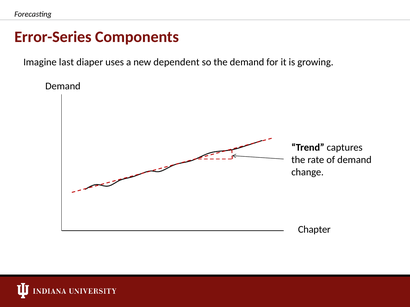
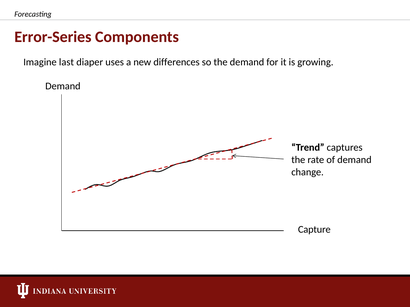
dependent: dependent -> differences
Chapter: Chapter -> Capture
